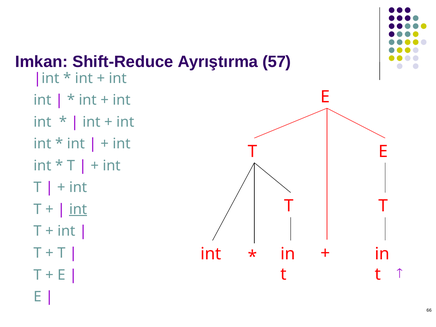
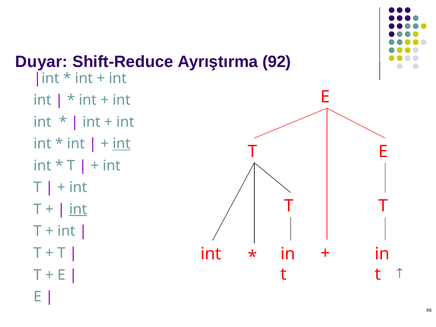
Imkan: Imkan -> Duyar
57: 57 -> 92
int at (122, 144) underline: none -> present
